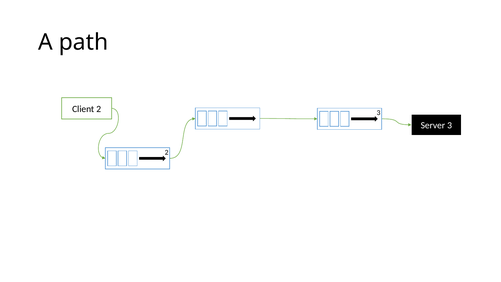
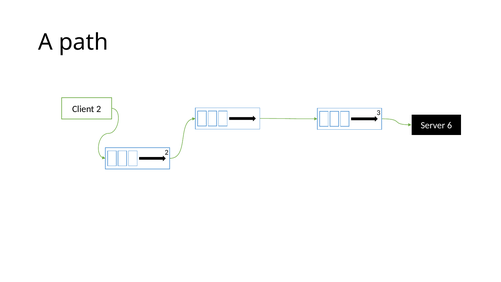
Server 3: 3 -> 6
